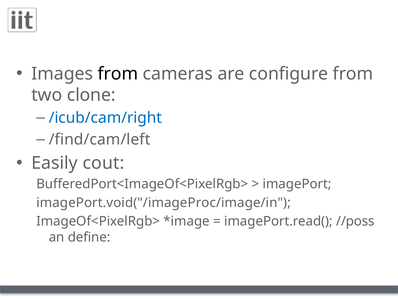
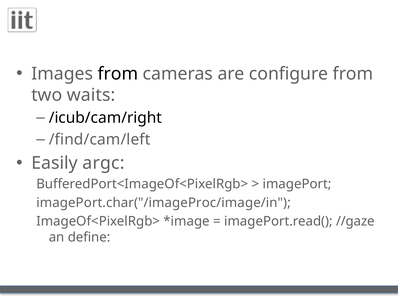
clone: clone -> waits
/icub/cam/right colour: blue -> black
cout: cout -> argc
imagePort.void("/imageProc/image/in: imagePort.void("/imageProc/image/in -> imagePort.char("/imageProc/image/in
//poss: //poss -> //gaze
